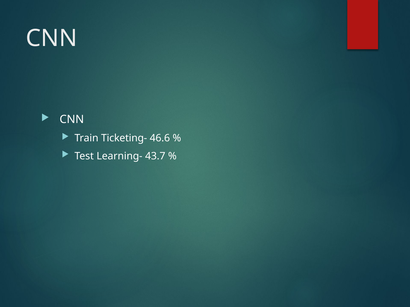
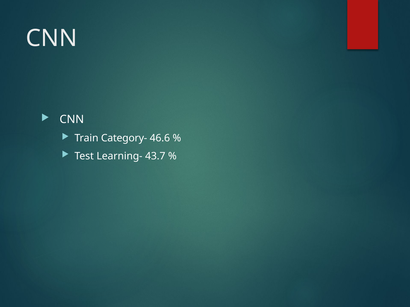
Ticketing-: Ticketing- -> Category-
